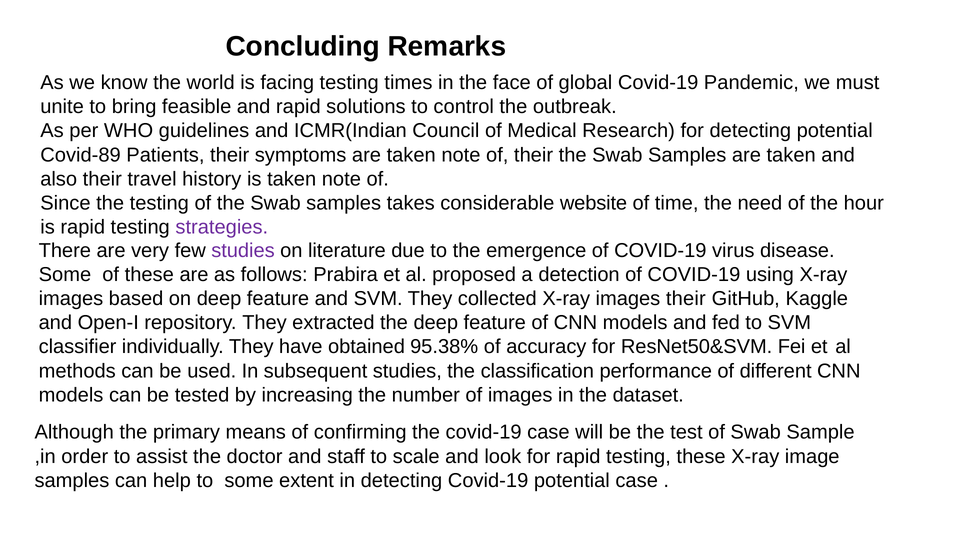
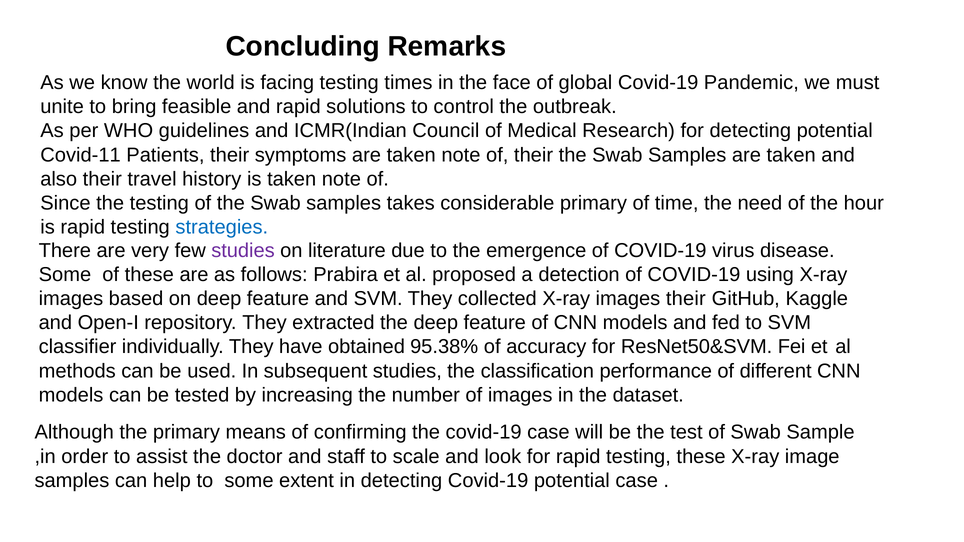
Covid-89: Covid-89 -> Covid-11
considerable website: website -> primary
strategies colour: purple -> blue
